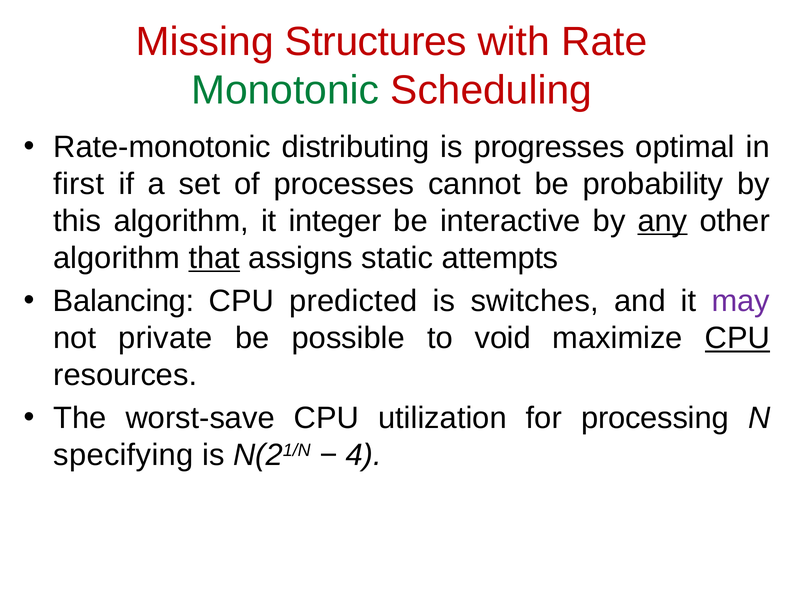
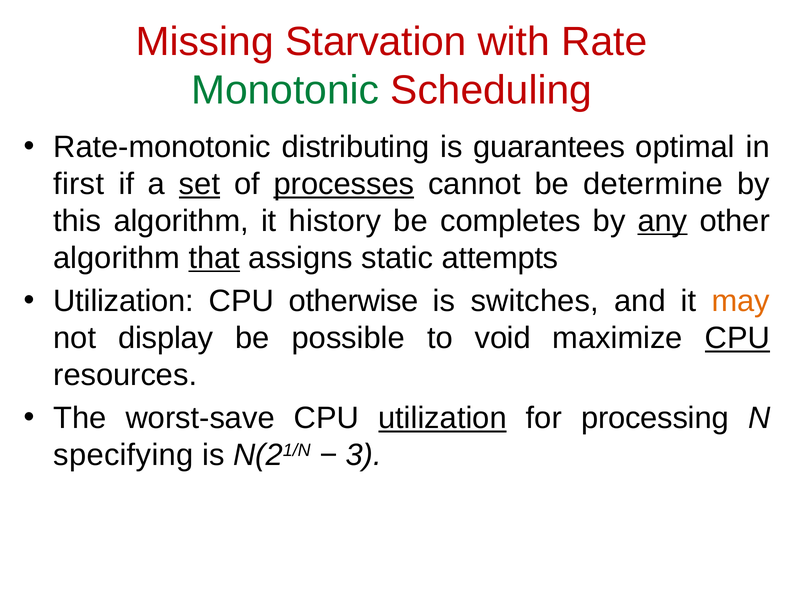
Structures: Structures -> Starvation
progresses: progresses -> guarantees
set underline: none -> present
processes underline: none -> present
probability: probability -> determine
integer: integer -> history
interactive: interactive -> completes
Balancing at (124, 301): Balancing -> Utilization
predicted: predicted -> otherwise
may colour: purple -> orange
private: private -> display
utilization at (443, 419) underline: none -> present
4: 4 -> 3
